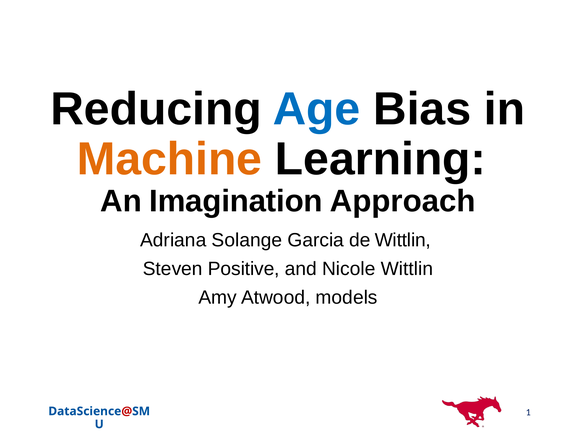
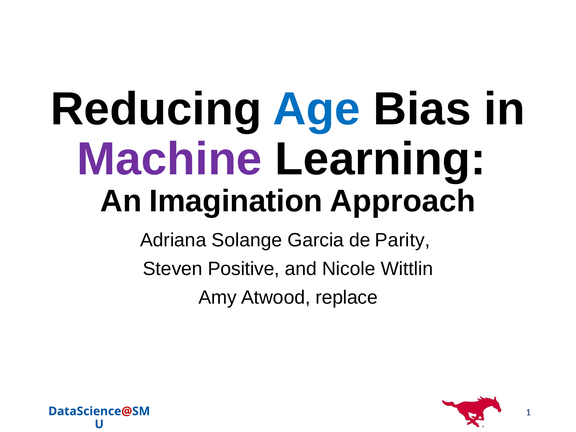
Machine colour: orange -> purple
de Wittlin: Wittlin -> Parity
models: models -> replace
